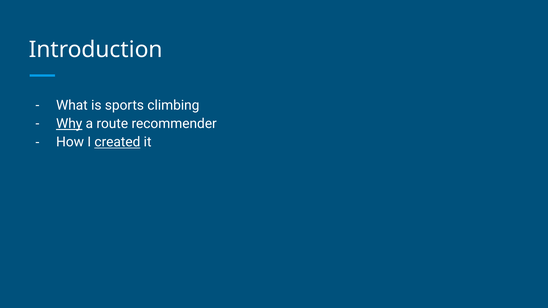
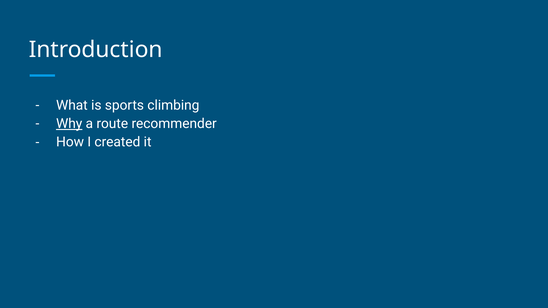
created underline: present -> none
